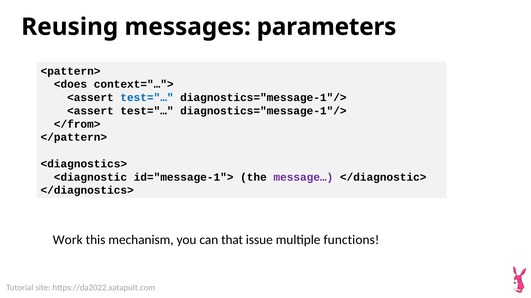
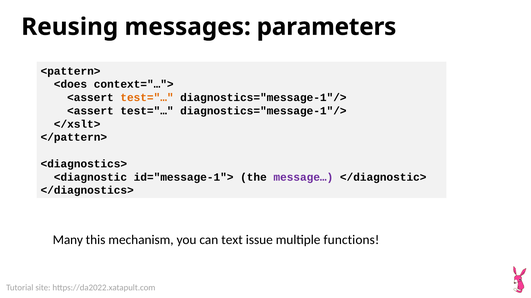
test="… at (147, 98) colour: blue -> orange
</from>: </from> -> </xslt>
Work: Work -> Many
that: that -> text
